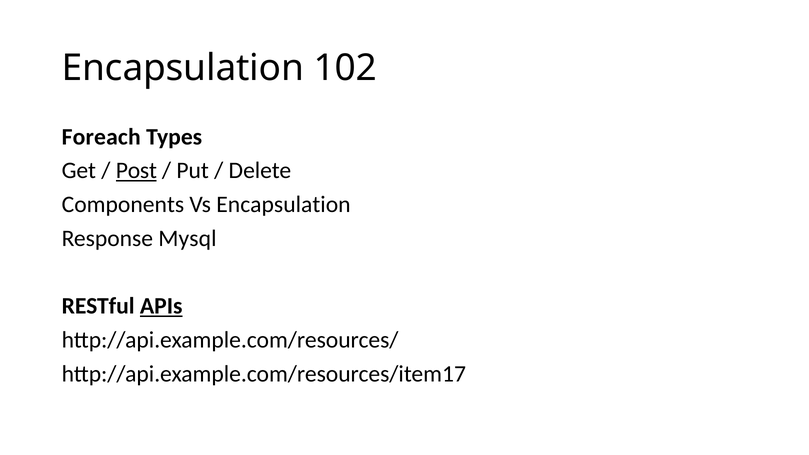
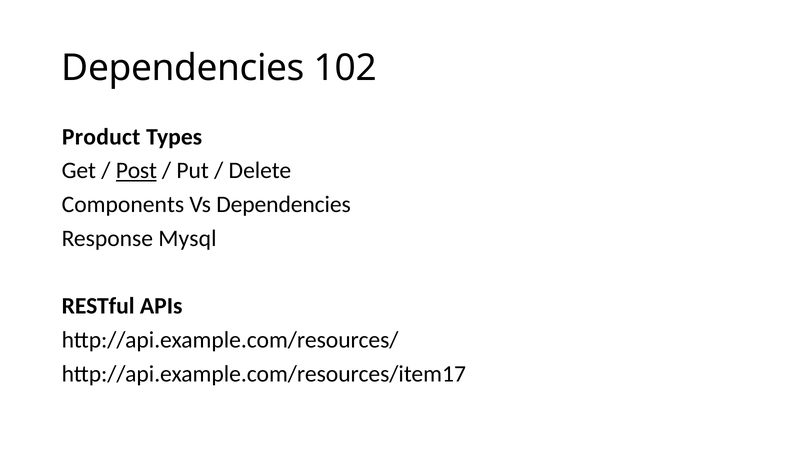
Encapsulation at (183, 68): Encapsulation -> Dependencies
Foreach: Foreach -> Product
Vs Encapsulation: Encapsulation -> Dependencies
APIs underline: present -> none
